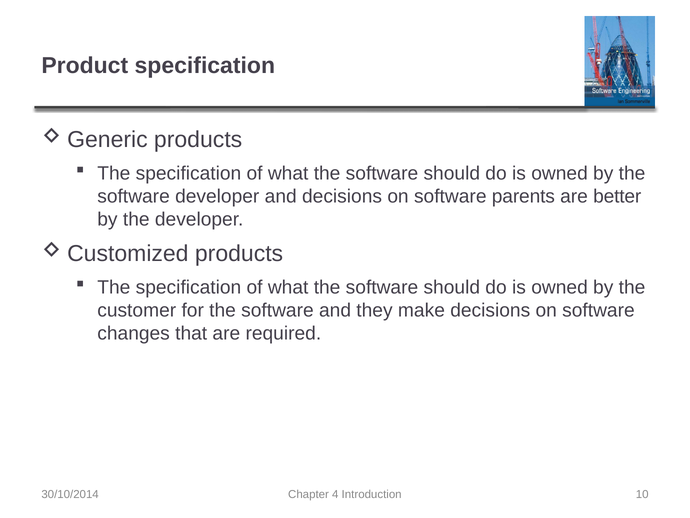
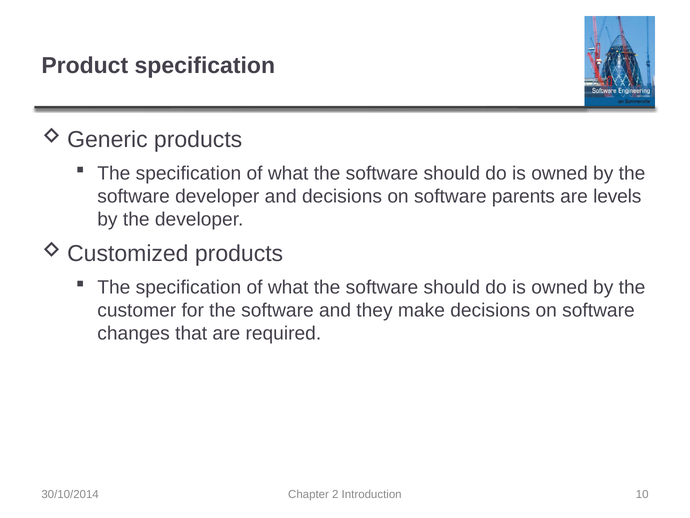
better: better -> levels
4: 4 -> 2
